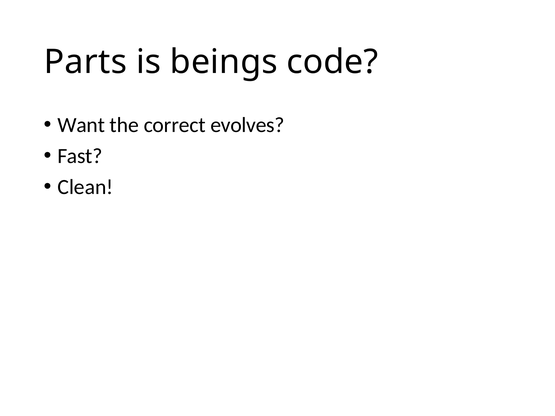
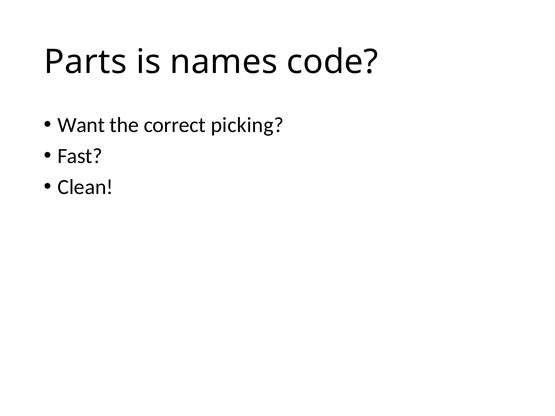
beings: beings -> names
evolves: evolves -> picking
